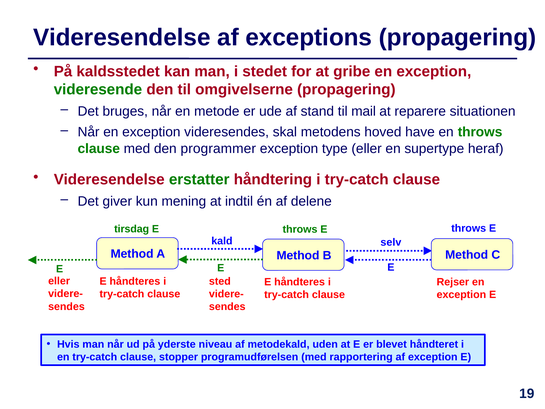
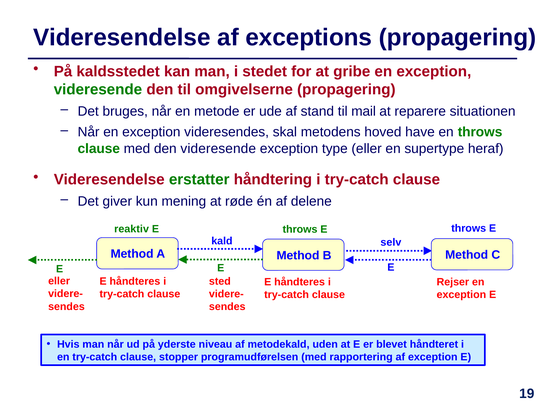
den programmer: programmer -> videresende
indtil: indtil -> røde
tirsdag: tirsdag -> reaktiv
